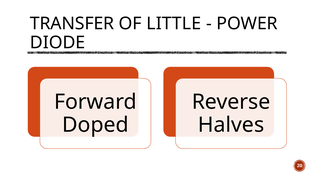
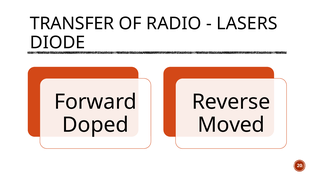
LITTLE: LITTLE -> RADIO
POWER: POWER -> LASERS
Halves: Halves -> Moved
